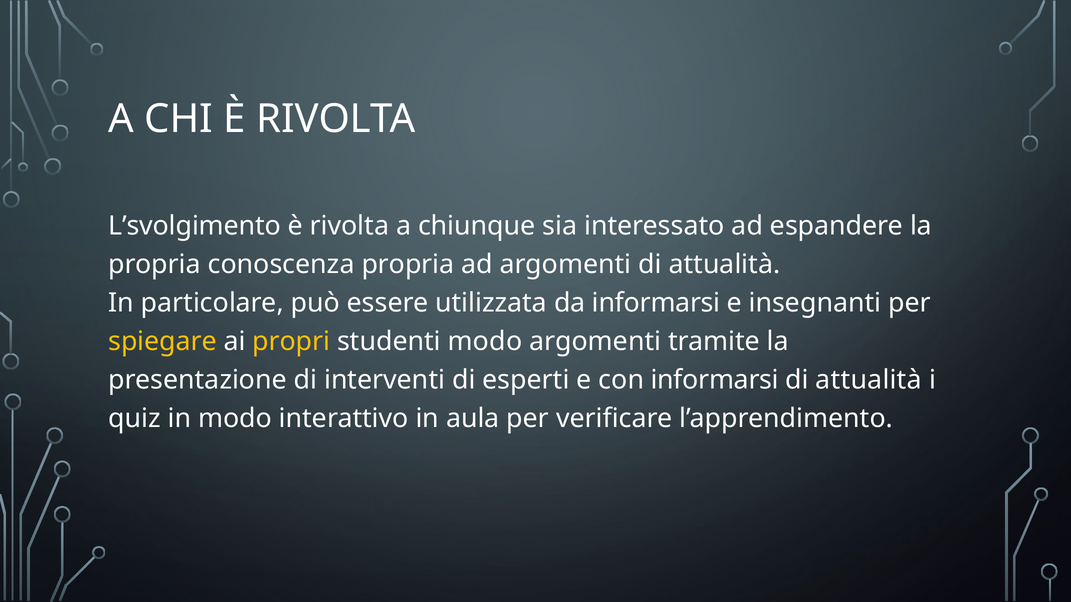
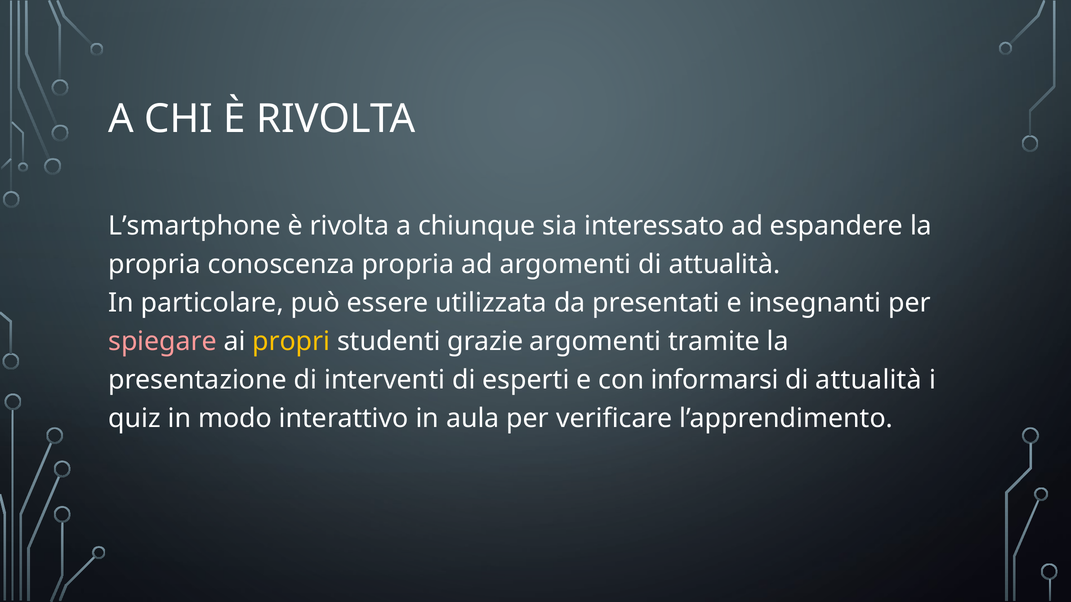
L’svolgimento: L’svolgimento -> L’smartphone
da informarsi: informarsi -> presentati
spiegare colour: yellow -> pink
studenti modo: modo -> grazie
